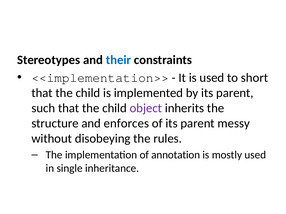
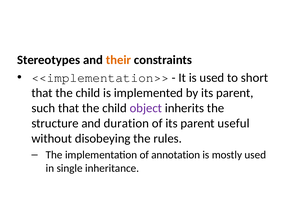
their colour: blue -> orange
enforces: enforces -> duration
messy: messy -> useful
